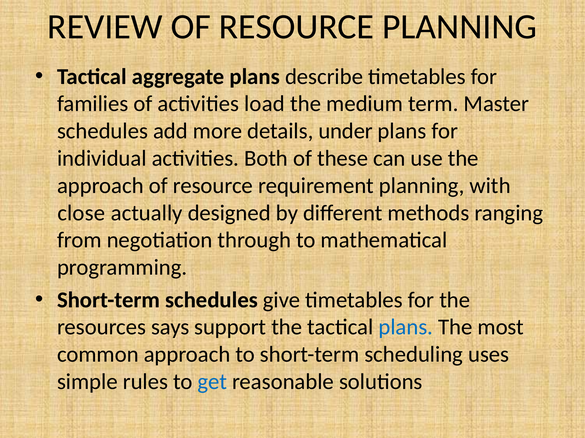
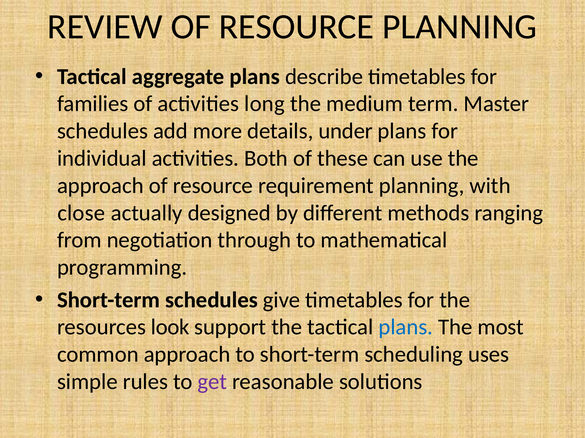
load: load -> long
says: says -> look
get colour: blue -> purple
